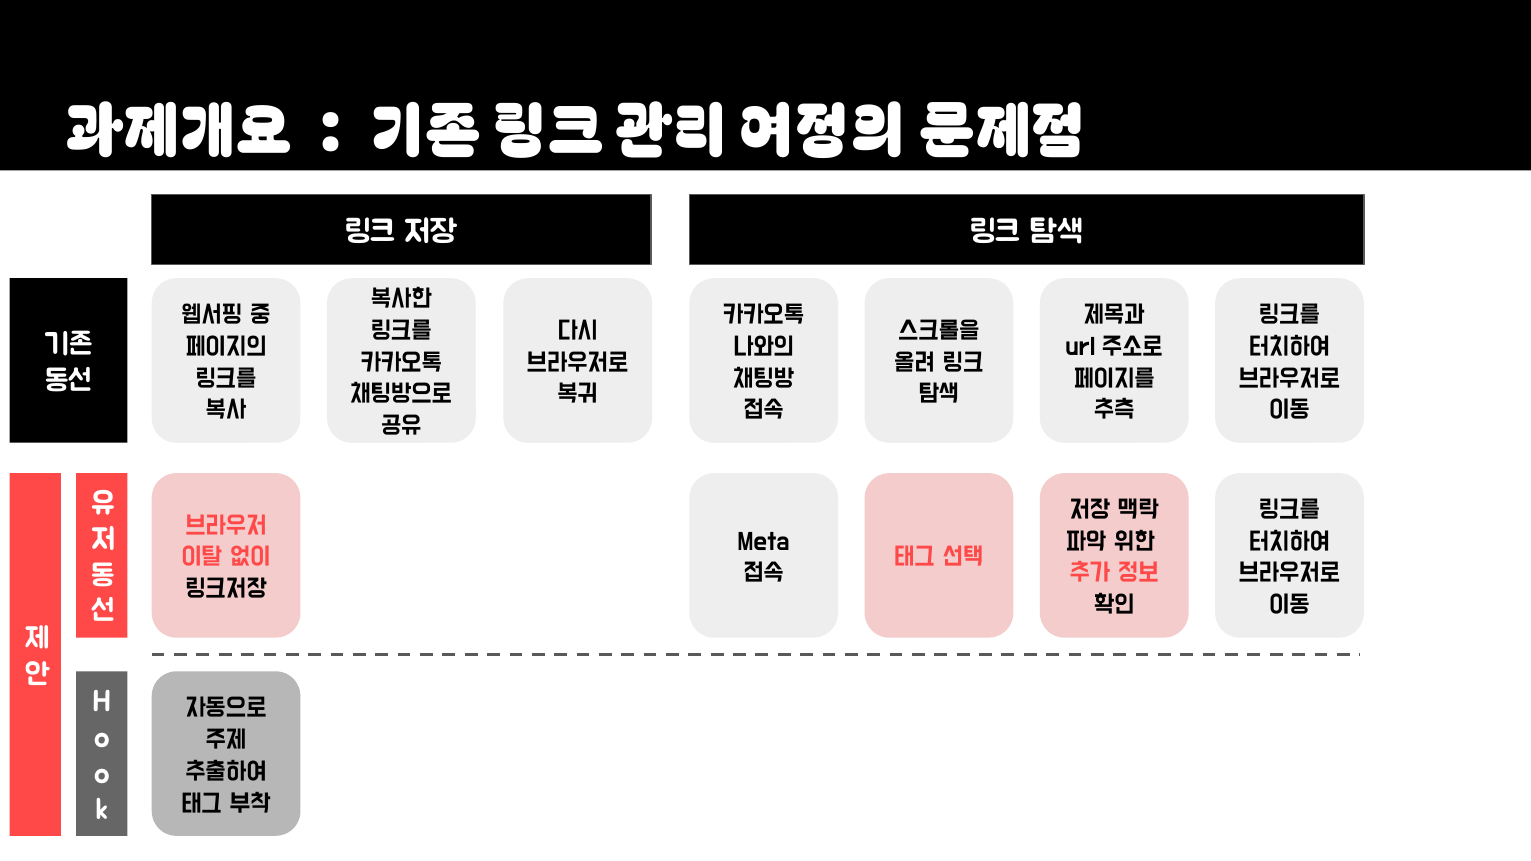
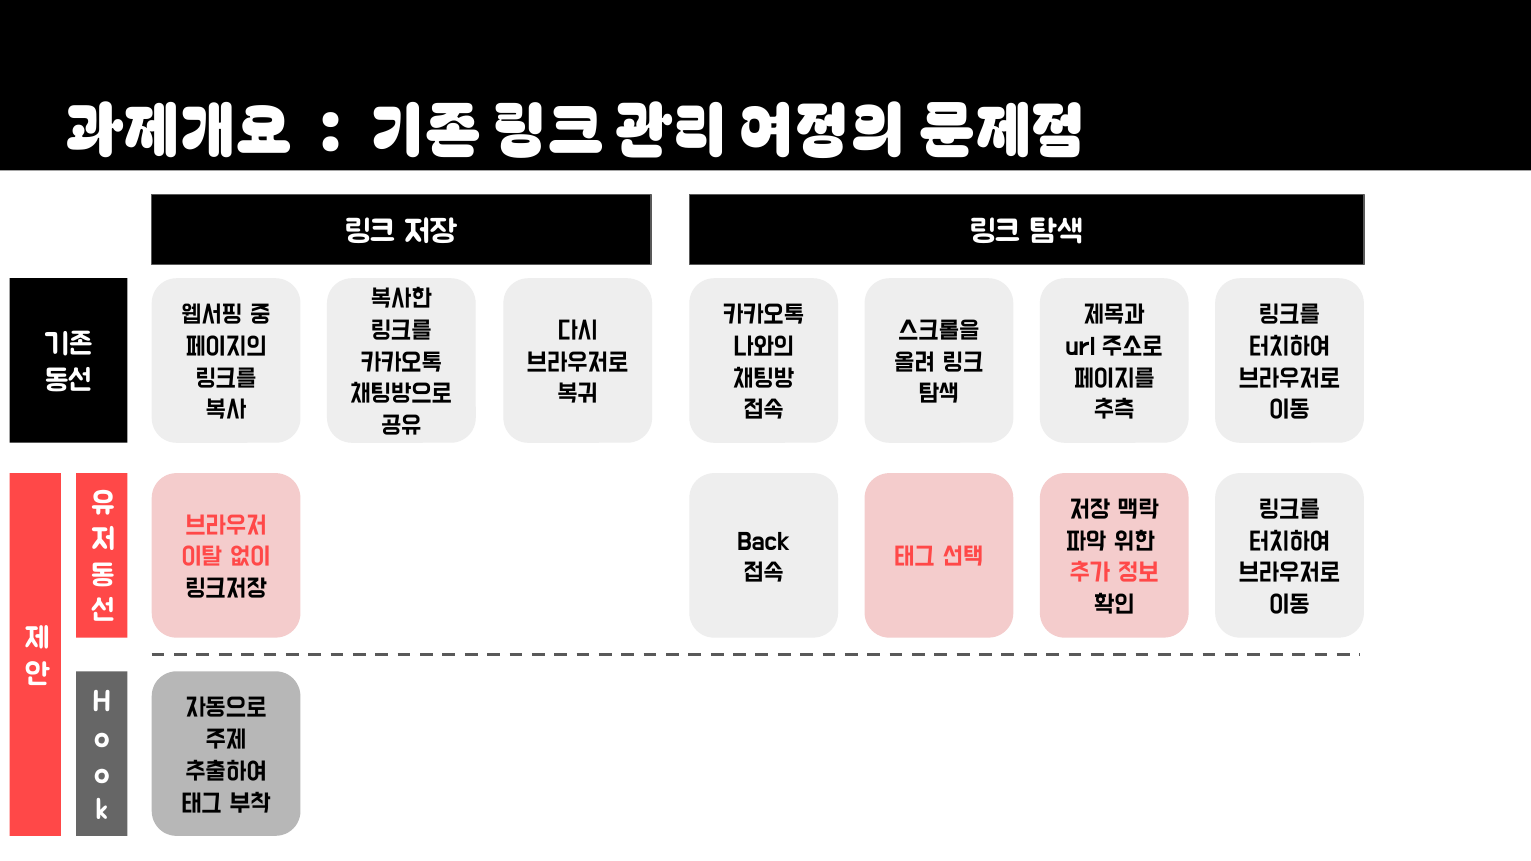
Meta: Meta -> Back
